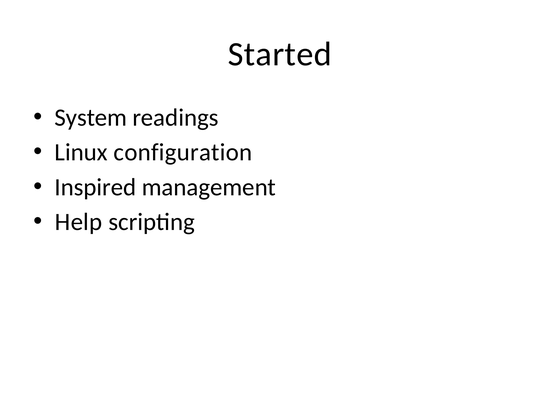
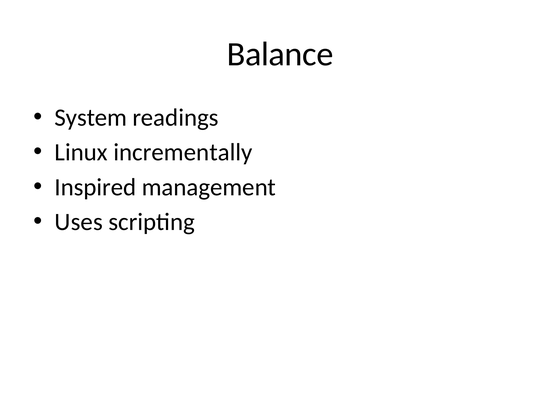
Started: Started -> Balance
configuration: configuration -> incrementally
Help: Help -> Uses
